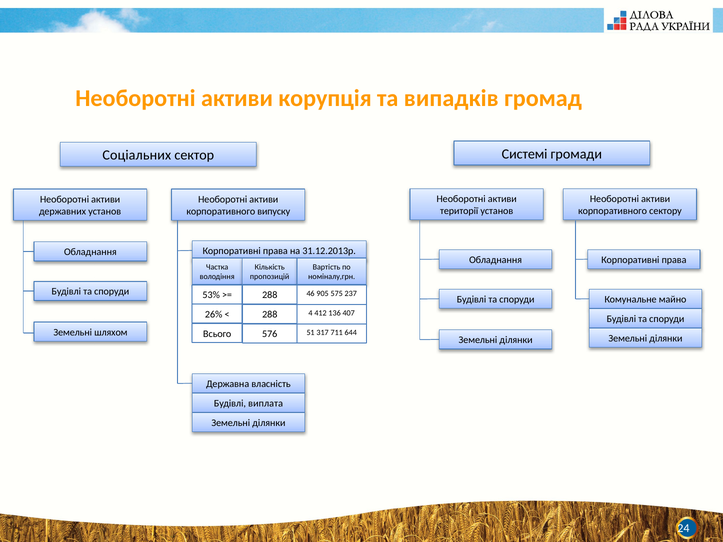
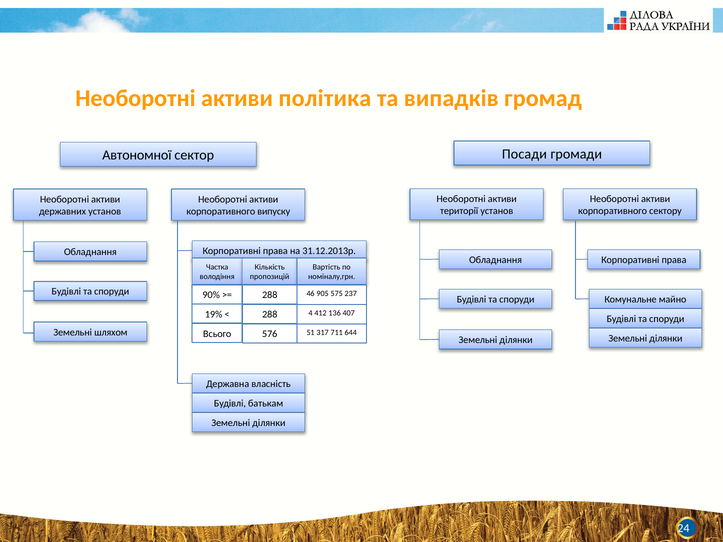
корупція: корупція -> політика
Соціальних: Соціальних -> Автономної
Системі: Системі -> Посади
53%: 53% -> 90%
26%: 26% -> 19%
виплата: виплата -> батькам
